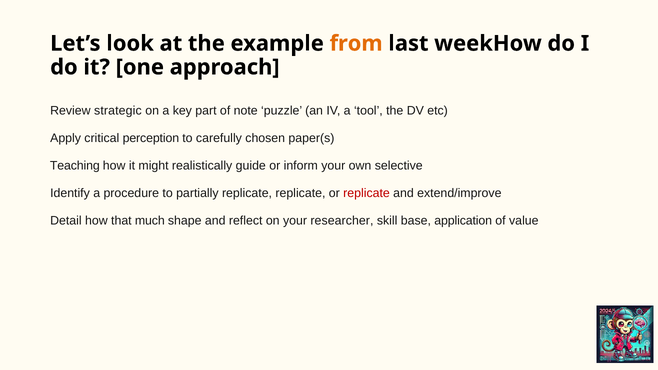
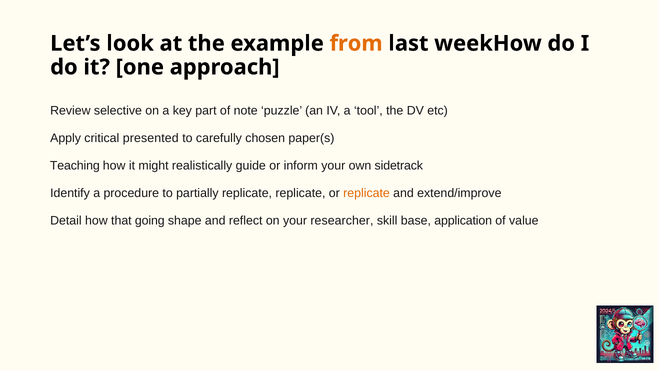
strategic: strategic -> selective
perception: perception -> presented
selective: selective -> sidetrack
replicate at (367, 193) colour: red -> orange
much: much -> going
